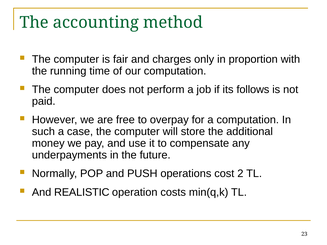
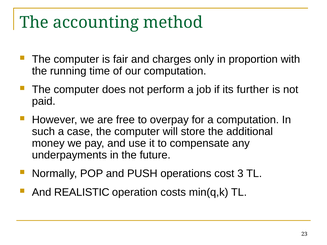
follows: follows -> further
2: 2 -> 3
